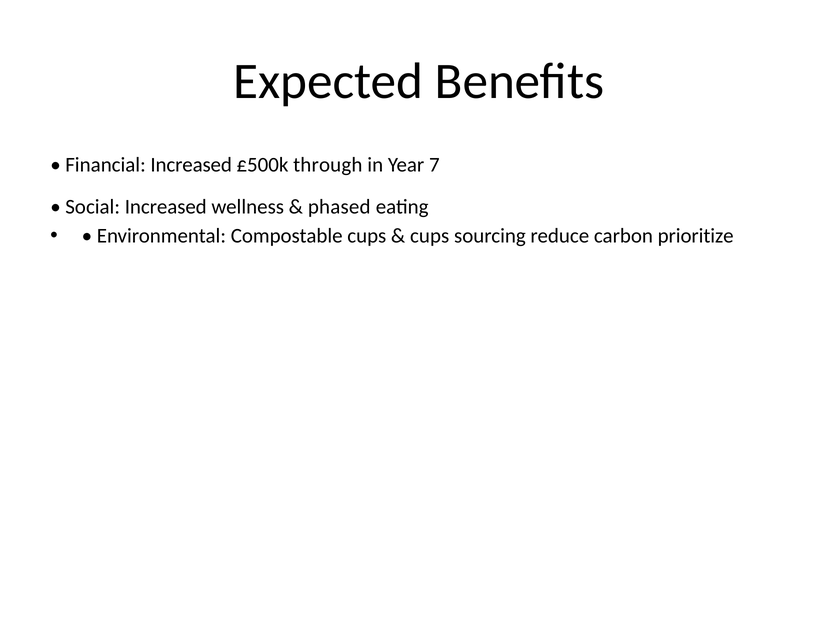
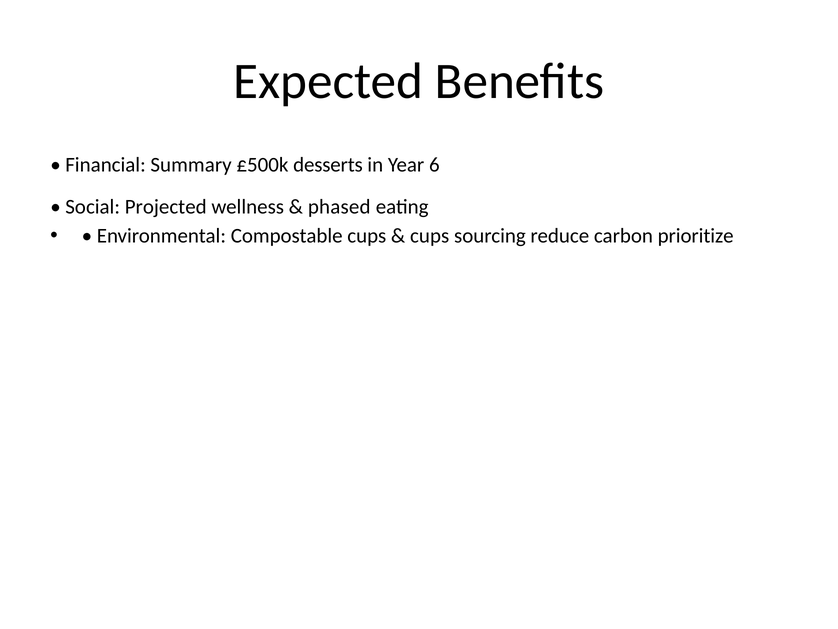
Financial Increased: Increased -> Summary
through: through -> desserts
7: 7 -> 6
Social Increased: Increased -> Projected
